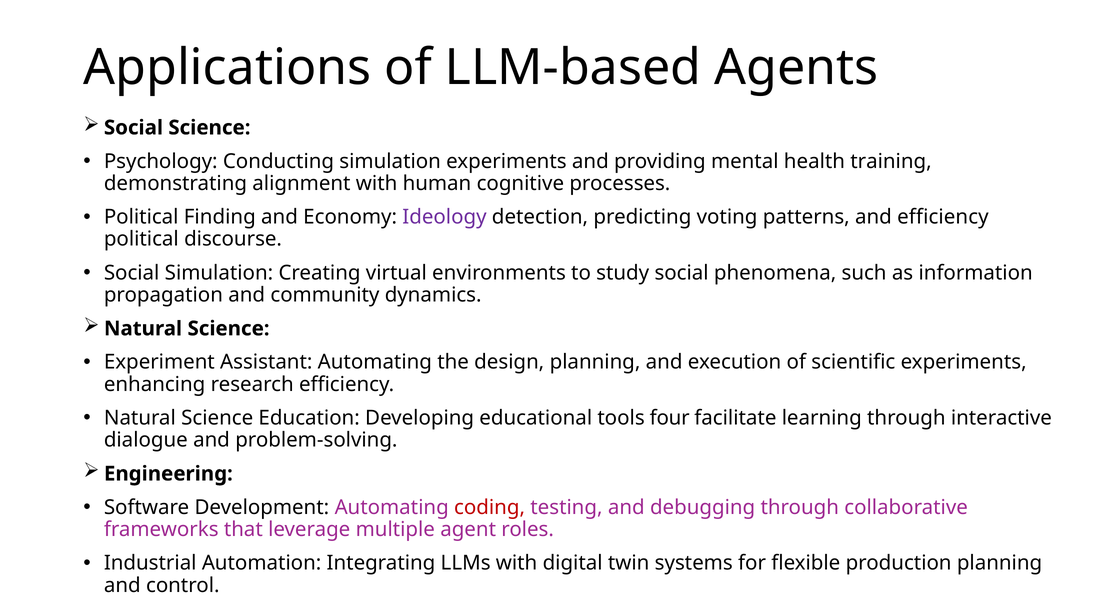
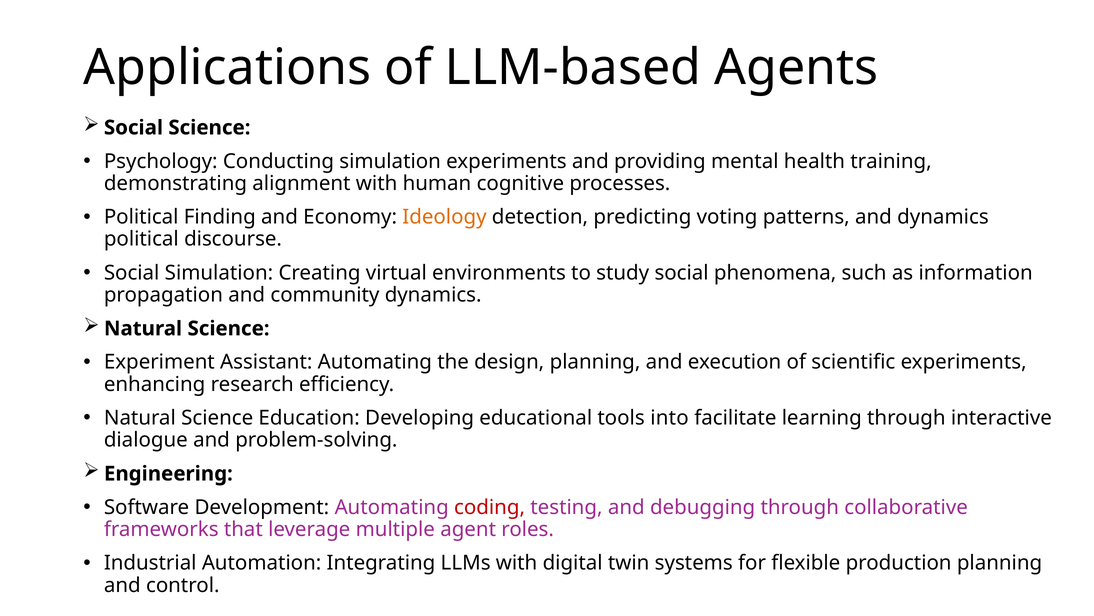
Ideology colour: purple -> orange
and efficiency: efficiency -> dynamics
four: four -> into
